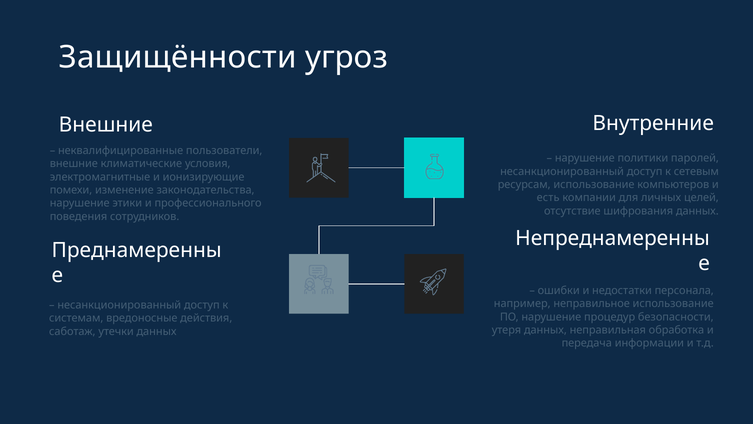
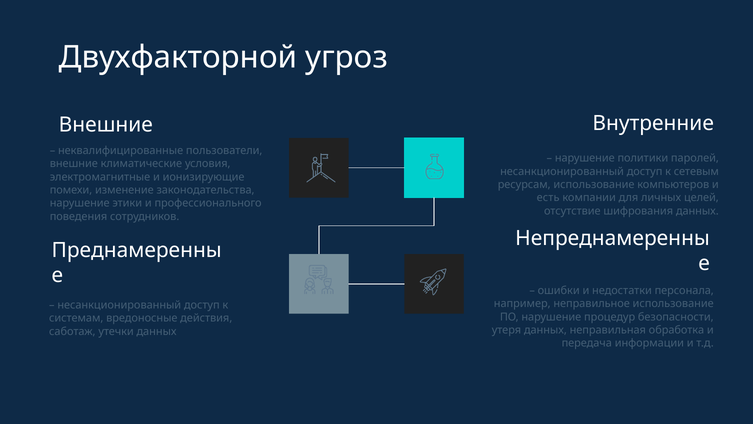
Защищённости: Защищённости -> Двухфакторной
